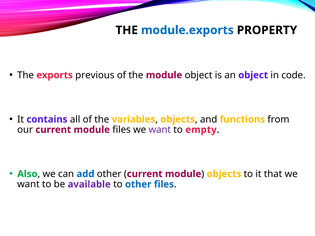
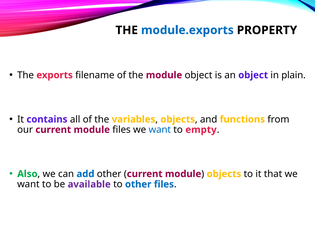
previous: previous -> filename
code: code -> plain
want at (160, 130) colour: purple -> blue
